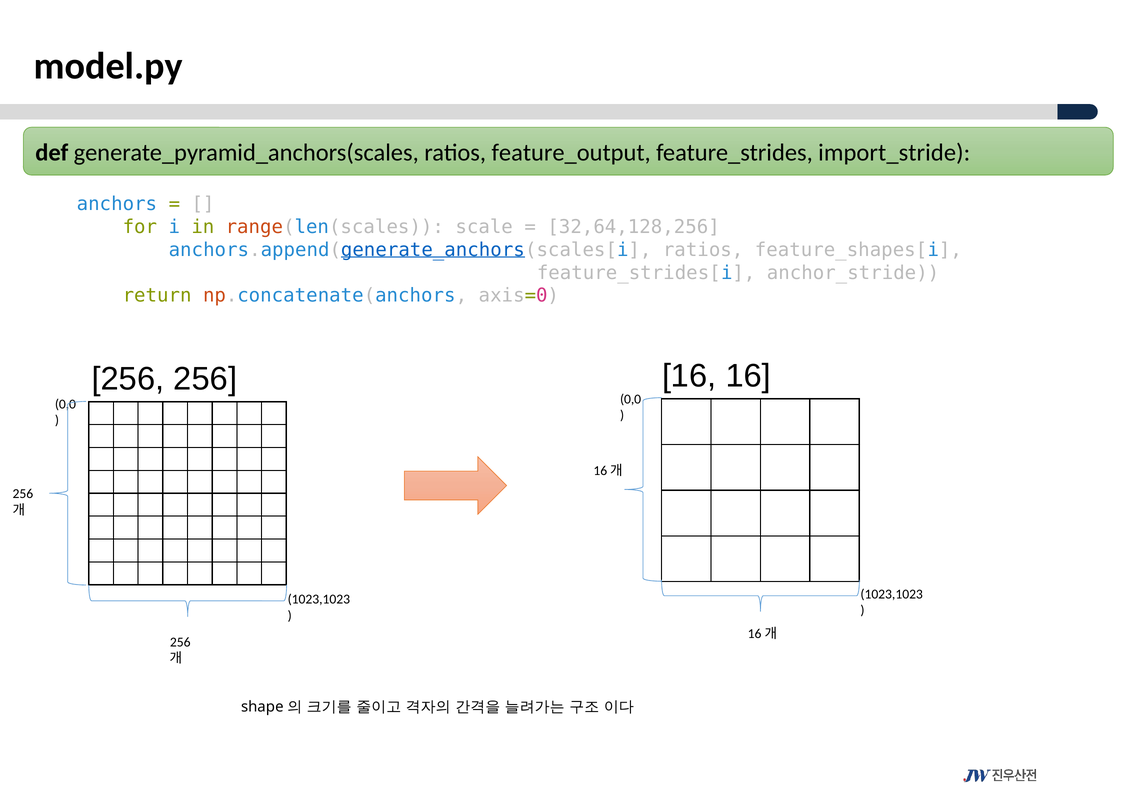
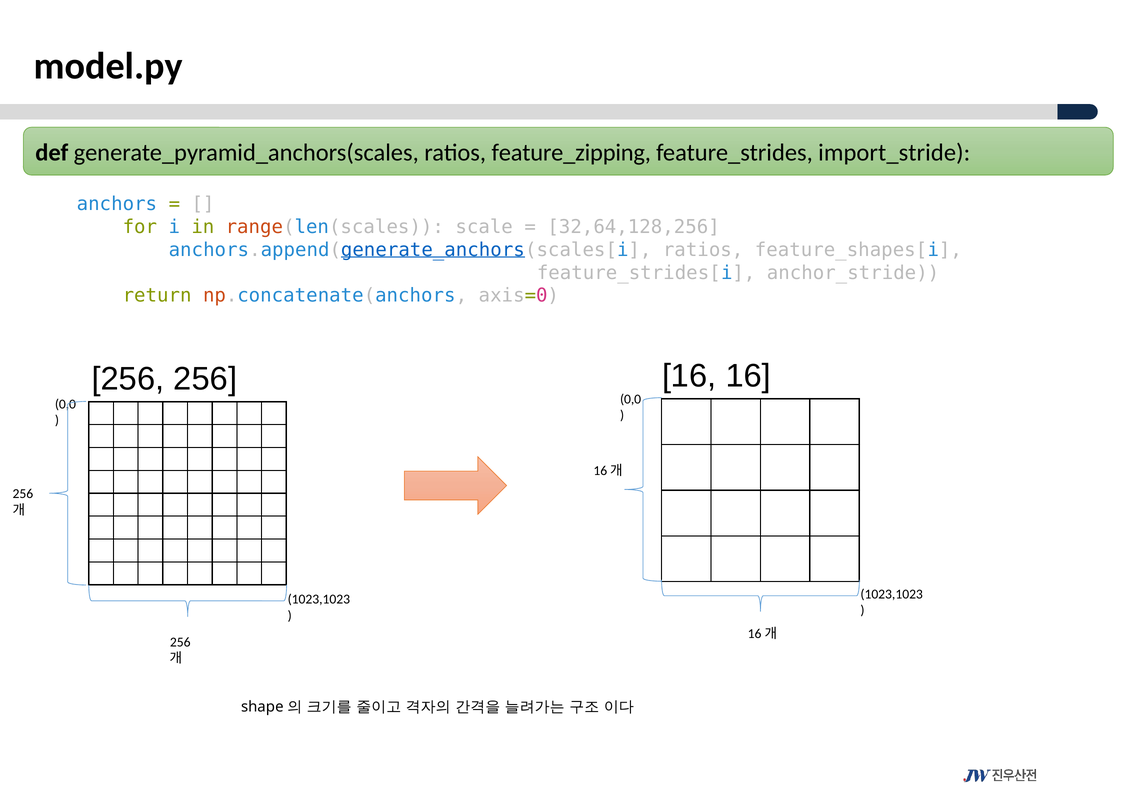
feature_output: feature_output -> feature_zipping
